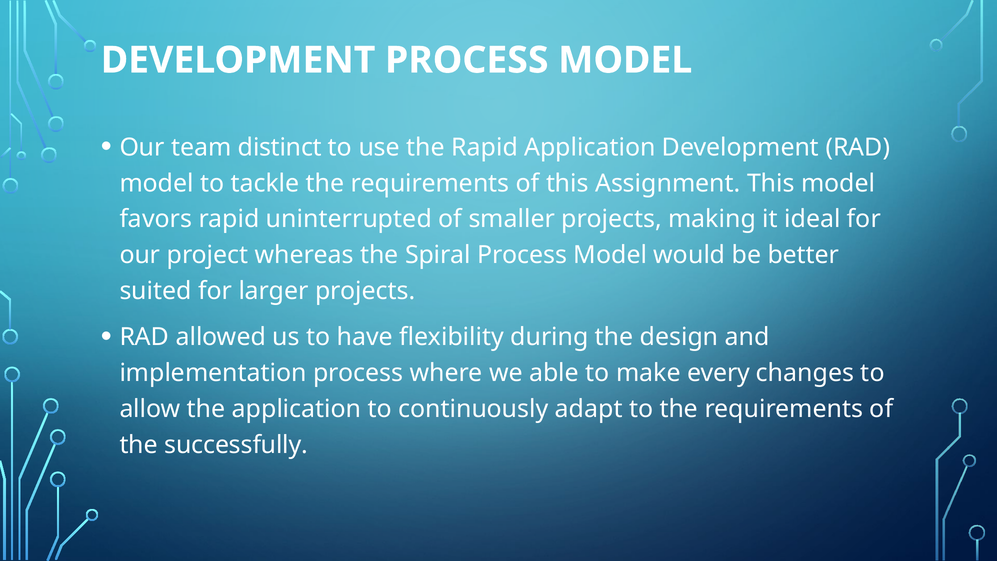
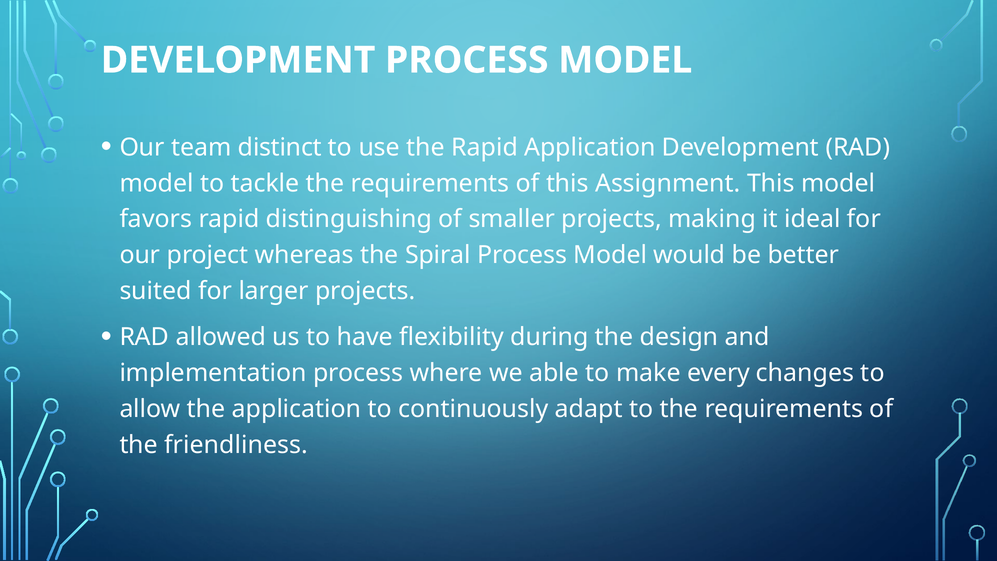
uninterrupted: uninterrupted -> distinguishing
successfully: successfully -> friendliness
